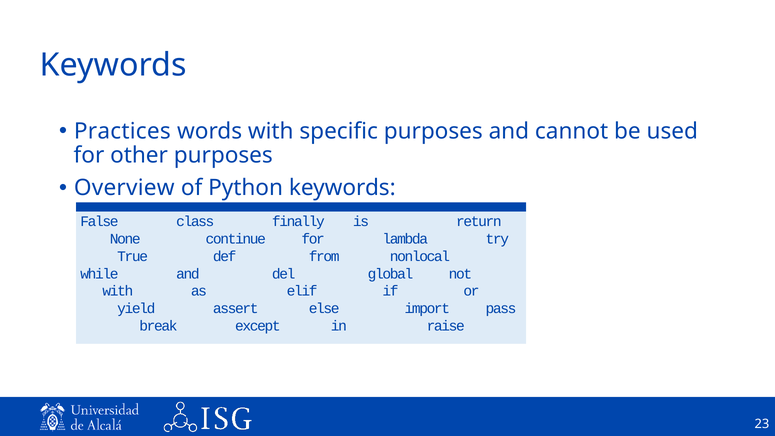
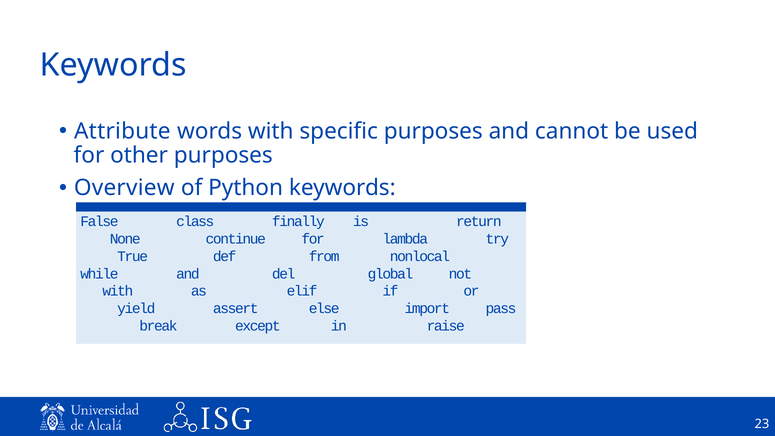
Practices: Practices -> Attribute
